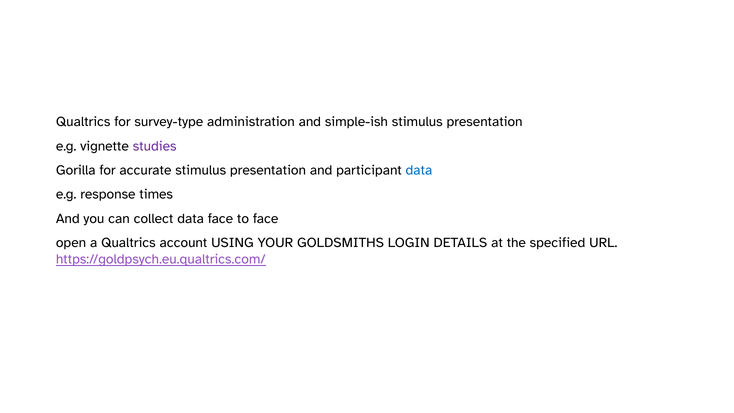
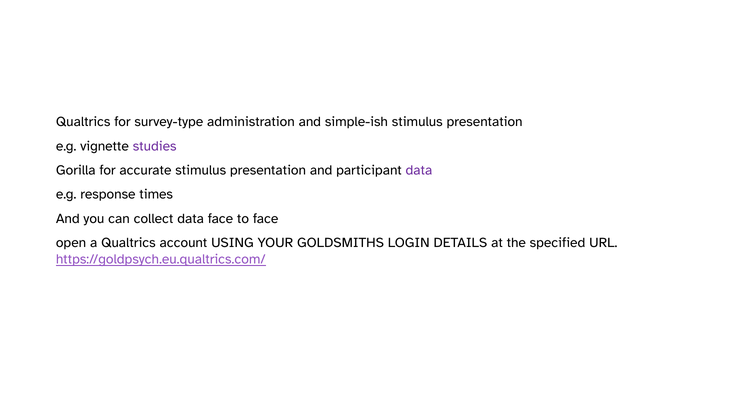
data at (419, 170) colour: blue -> purple
